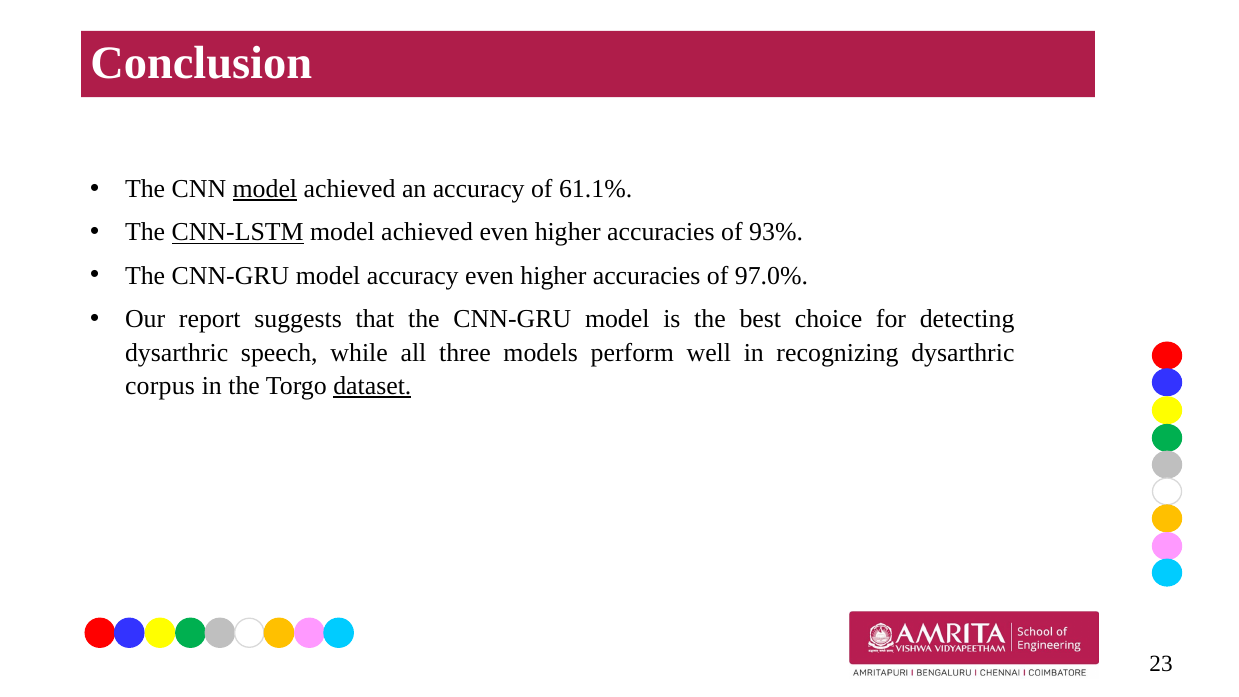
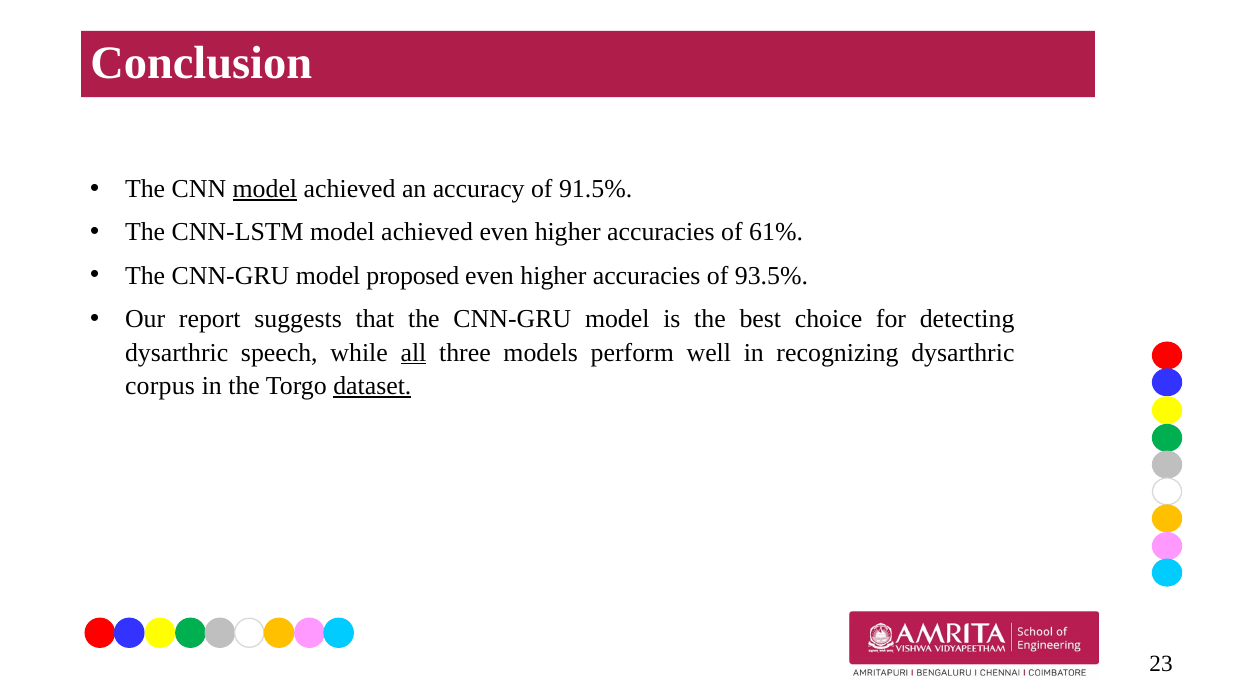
61.1%: 61.1% -> 91.5%
CNN-LSTM underline: present -> none
93%: 93% -> 61%
model accuracy: accuracy -> proposed
97.0%: 97.0% -> 93.5%
all underline: none -> present
